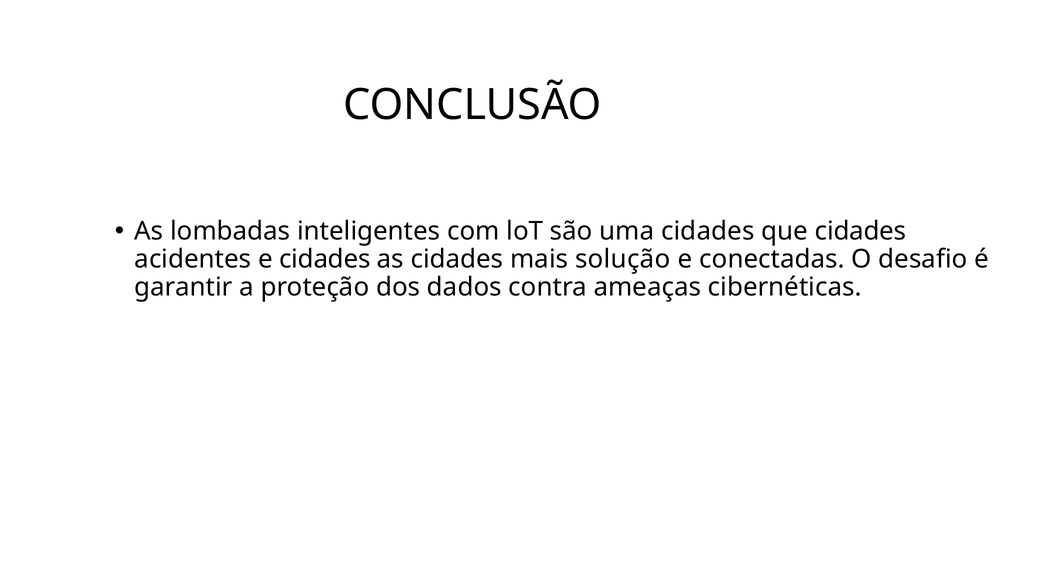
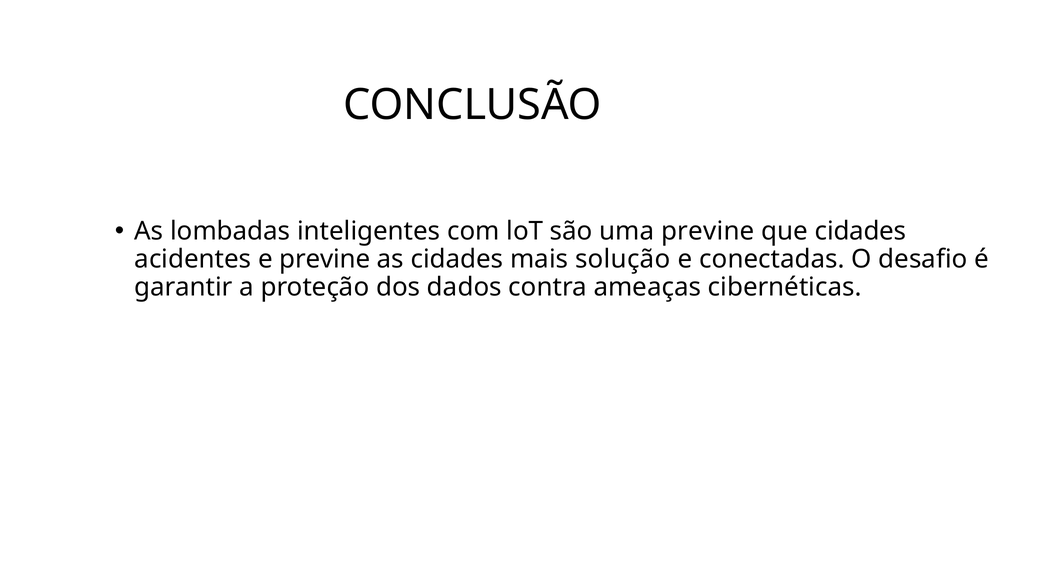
uma cidades: cidades -> previne
e cidades: cidades -> previne
